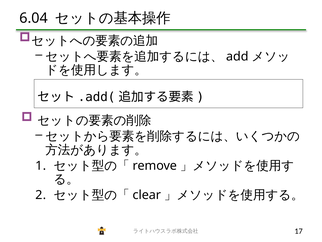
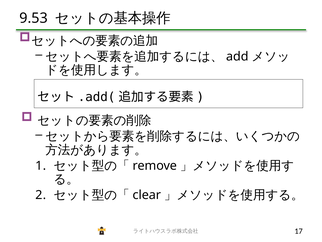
6.04: 6.04 -> 9.53
